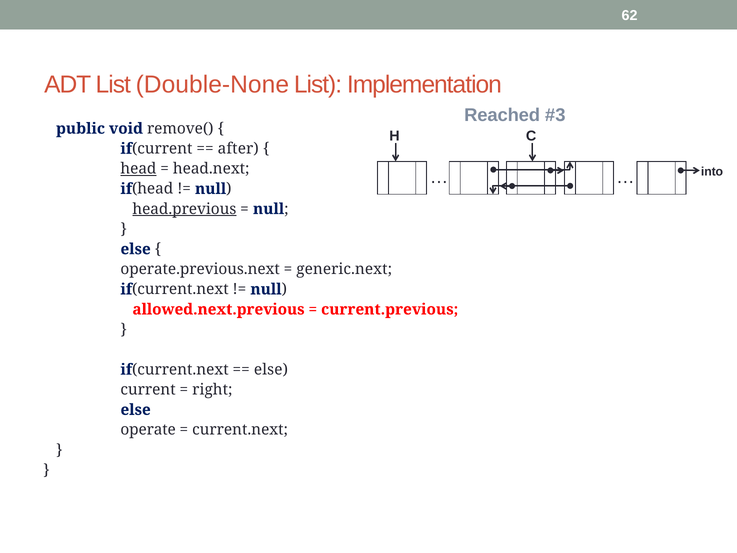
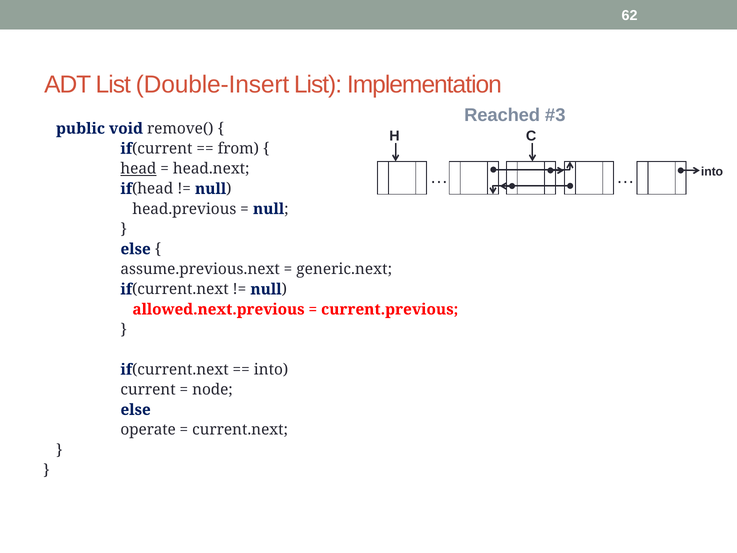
Double-None: Double-None -> Double-Insert
after: after -> from
head.previous underline: present -> none
operate.previous.next: operate.previous.next -> assume.previous.next
else at (271, 369): else -> into
right: right -> node
